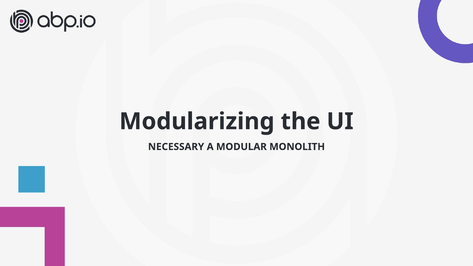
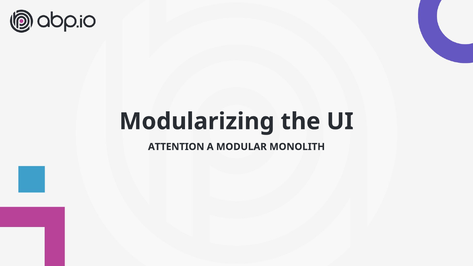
NECESSARY: NECESSARY -> ATTENTION
